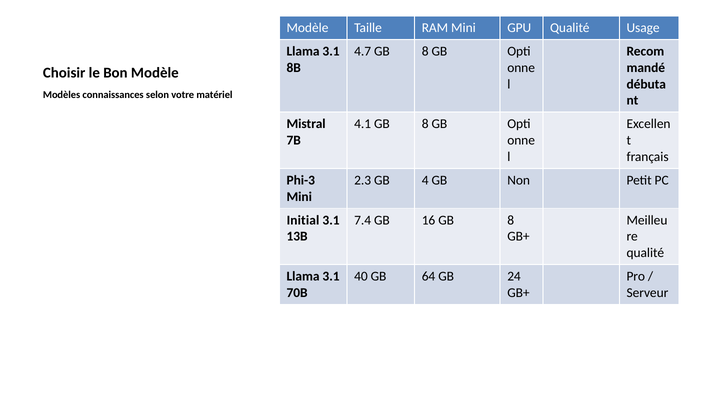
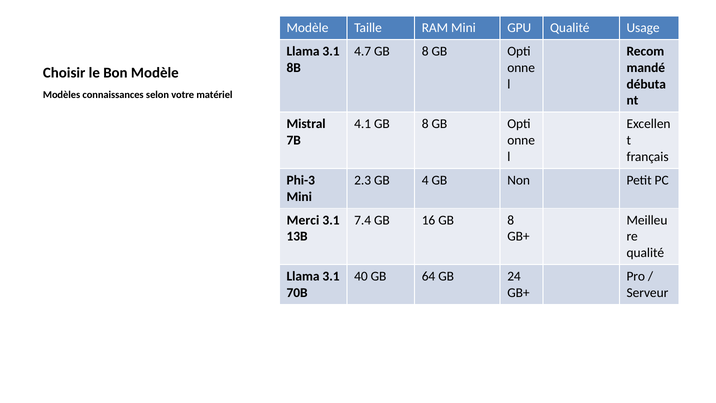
Initial: Initial -> Merci
